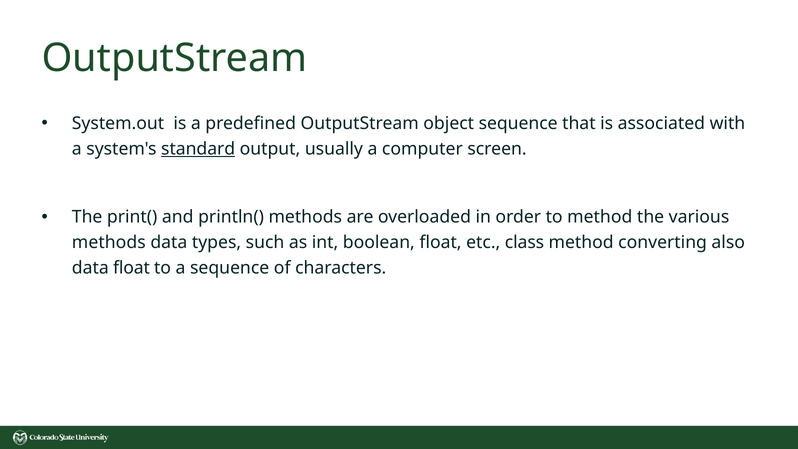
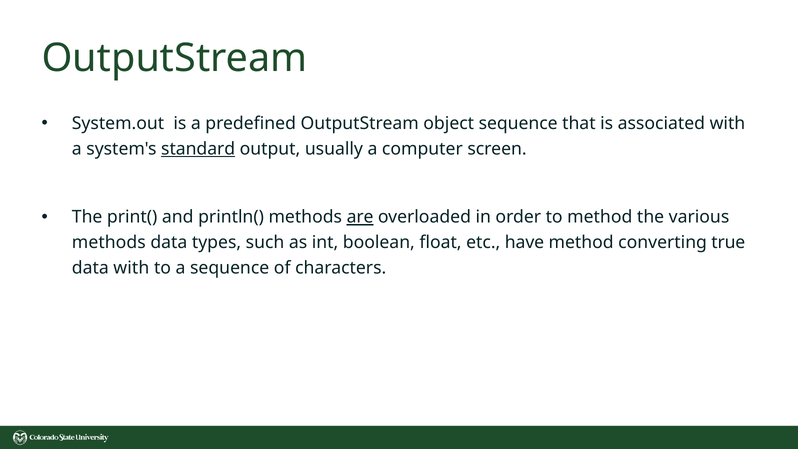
are underline: none -> present
class: class -> have
also: also -> true
data float: float -> with
